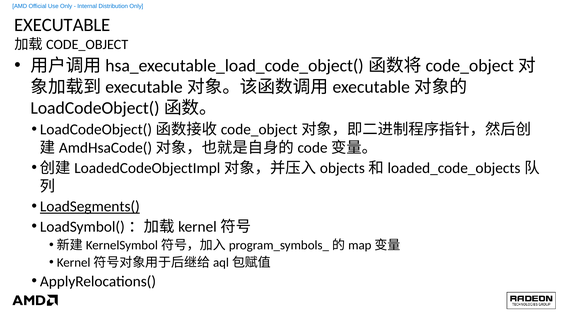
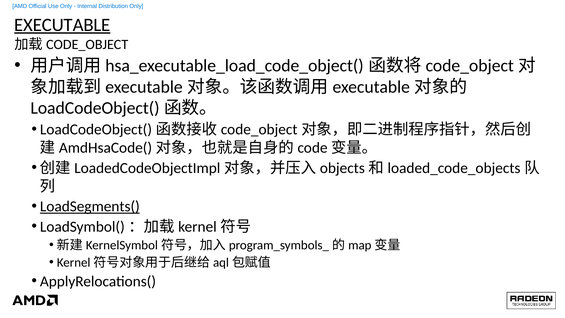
EXECUTABLE underline: none -> present
